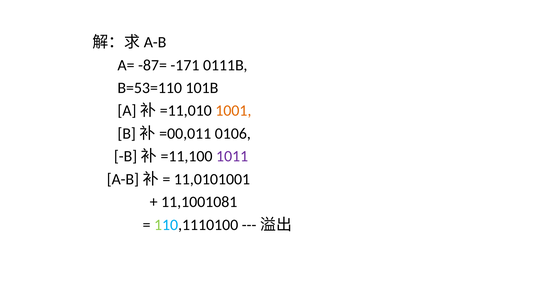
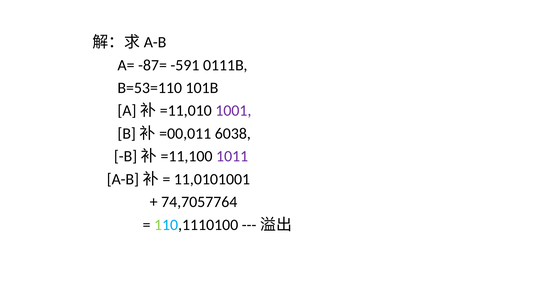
-171: -171 -> -591
1001 colour: orange -> purple
0106: 0106 -> 6038
11,1001081: 11,1001081 -> 74,7057764
